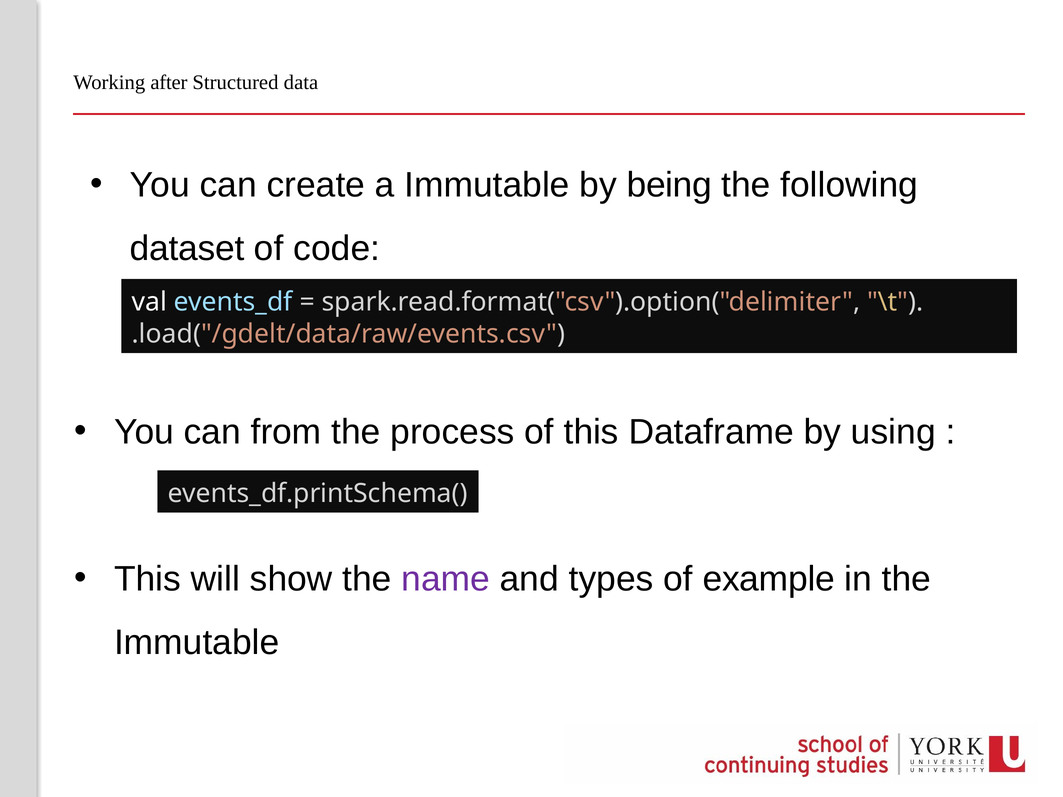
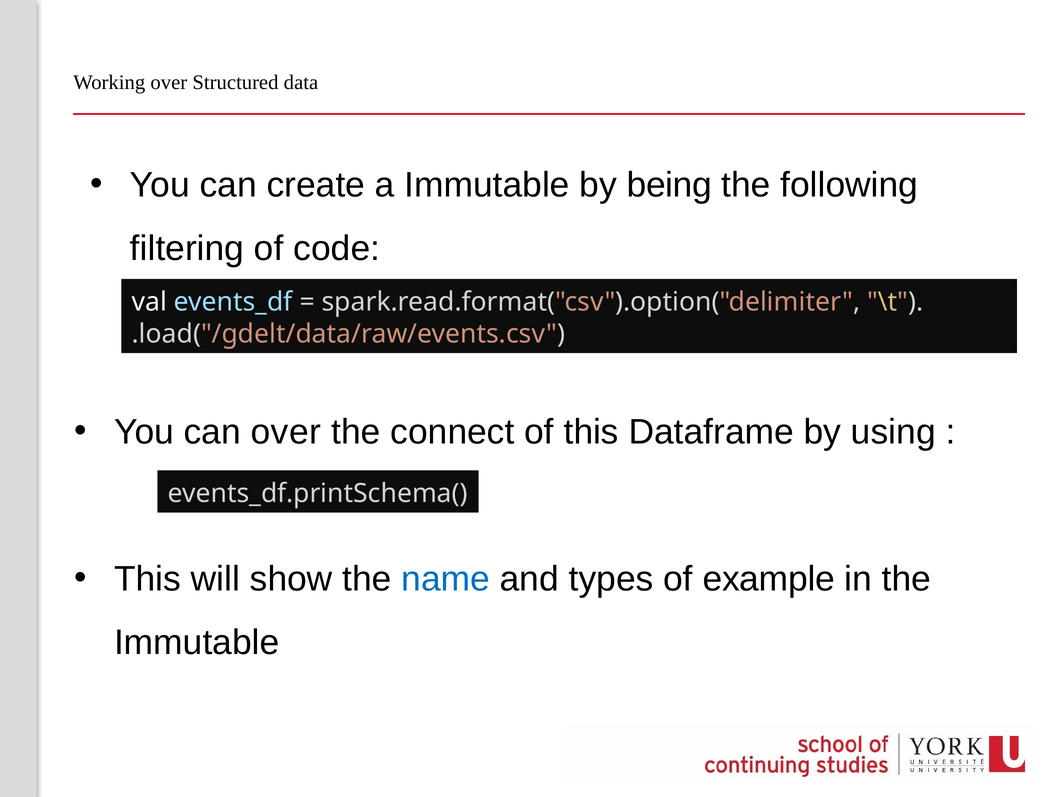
Working after: after -> over
dataset: dataset -> filtering
can from: from -> over
process: process -> connect
name colour: purple -> blue
